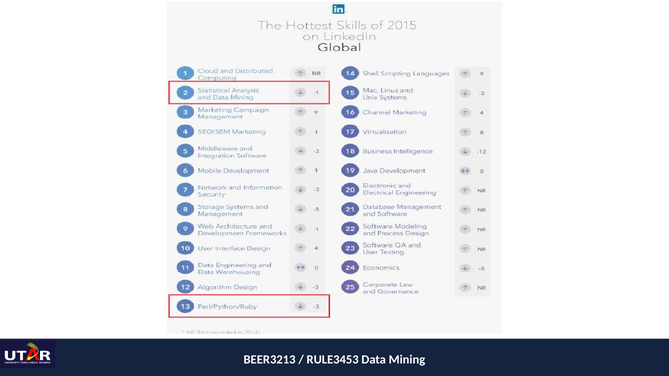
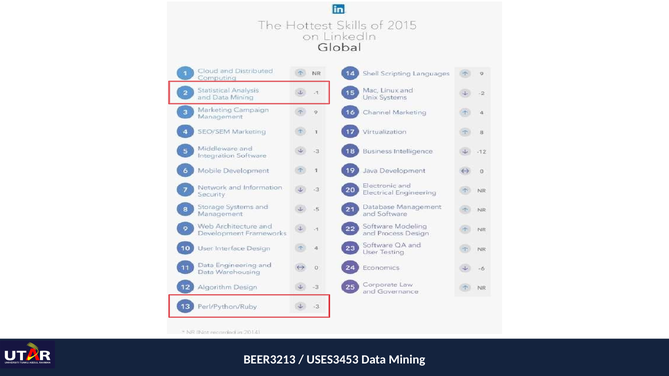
RULE3453: RULE3453 -> USES3453
